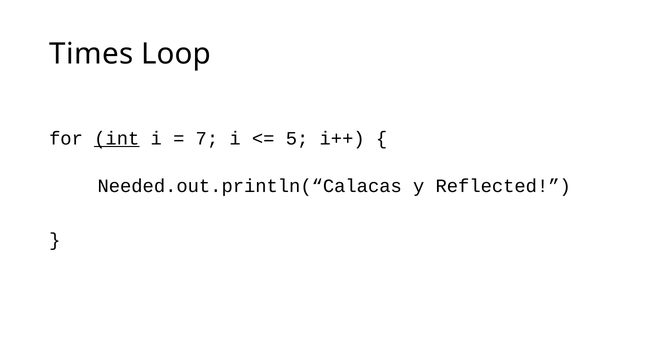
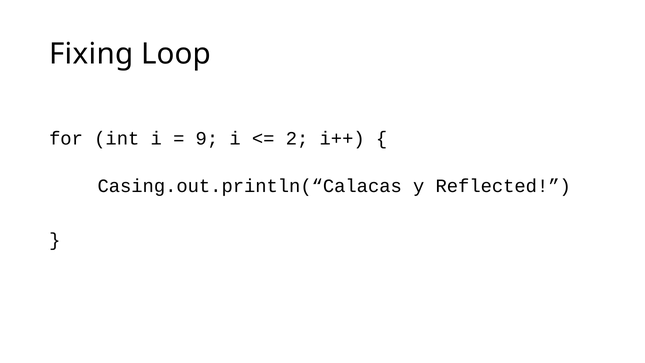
Times: Times -> Fixing
int underline: present -> none
7: 7 -> 9
5: 5 -> 2
Needed.out.println(“Calacas: Needed.out.println(“Calacas -> Casing.out.println(“Calacas
